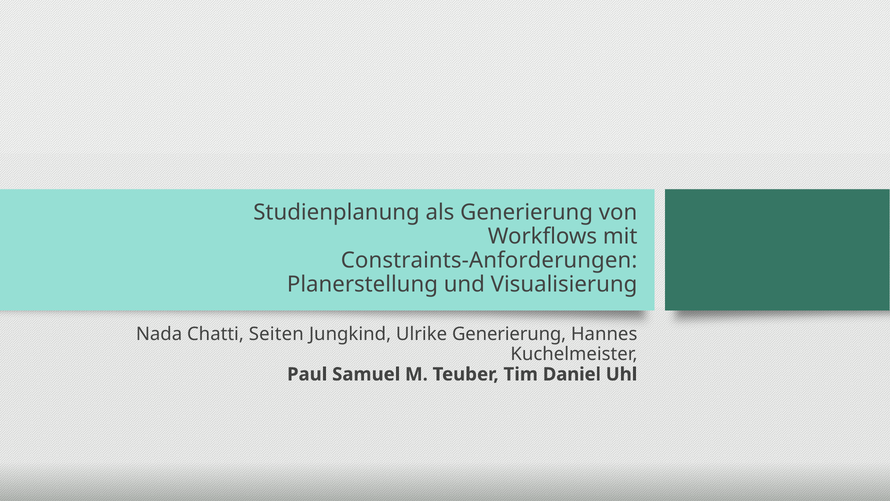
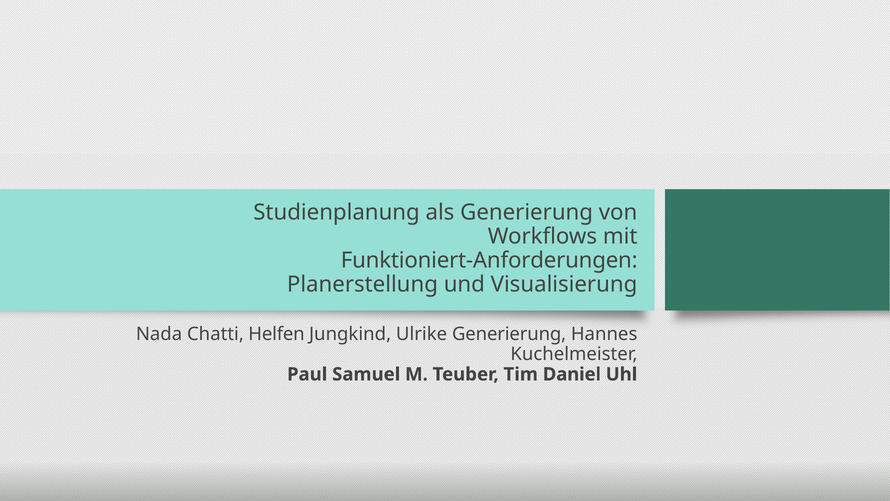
Constraints-Anforderungen: Constraints-Anforderungen -> Funktioniert-Anforderungen
Seiten: Seiten -> Helfen
